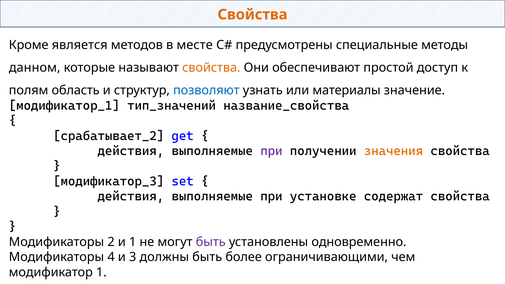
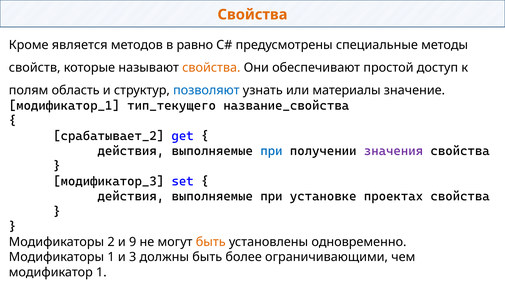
месте: месте -> равно
данном: данном -> свойств
тип_значений: тип_значений -> тип_текущего
при at (271, 151) colour: purple -> blue
значения colour: orange -> purple
содержат: содержат -> проектах
и 1: 1 -> 9
быть at (211, 242) colour: purple -> orange
Модификаторы 4: 4 -> 1
